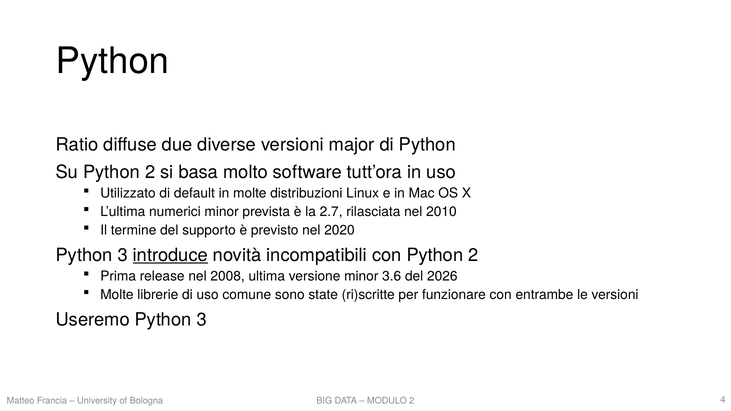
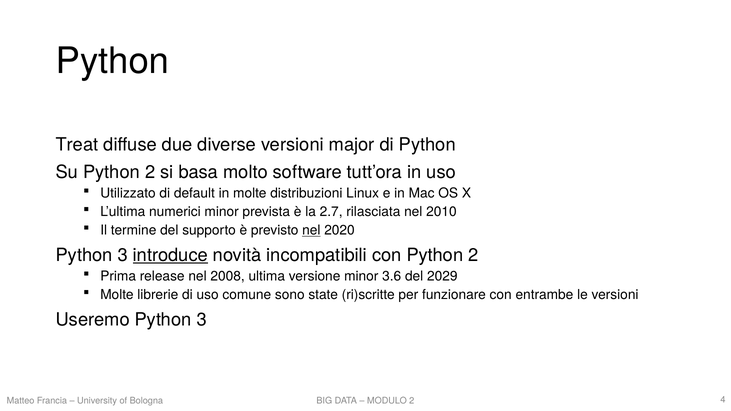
Ratio: Ratio -> Treat
nel at (311, 230) underline: none -> present
2026: 2026 -> 2029
